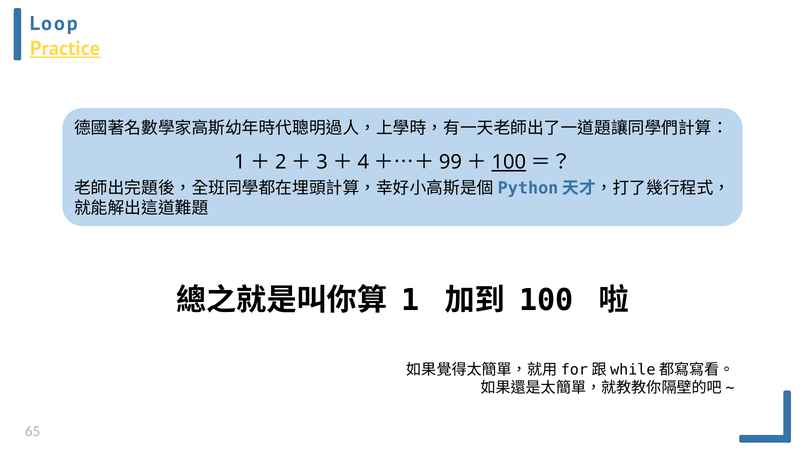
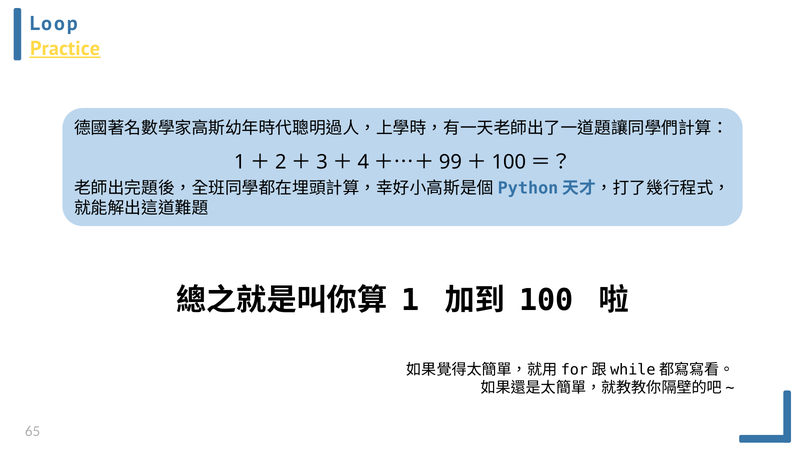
100 at (509, 162) underline: present -> none
